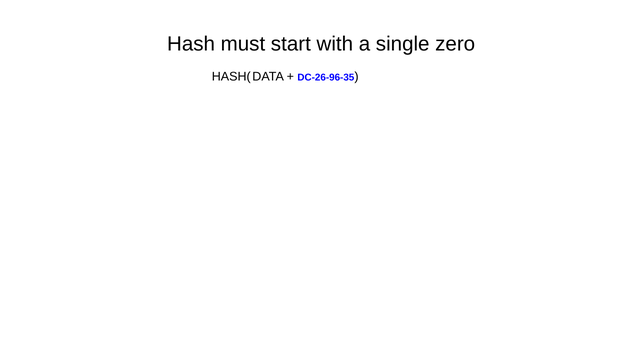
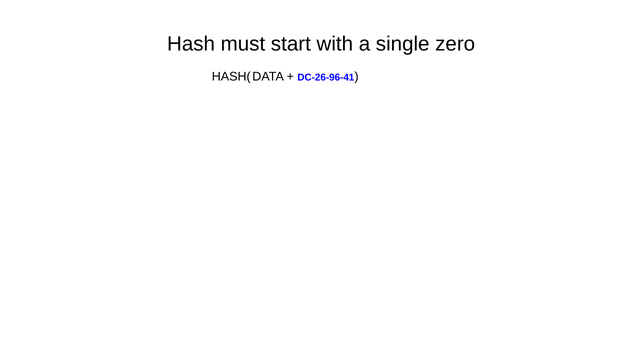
DC-26-96-35: DC-26-96-35 -> DC-26-96-41
